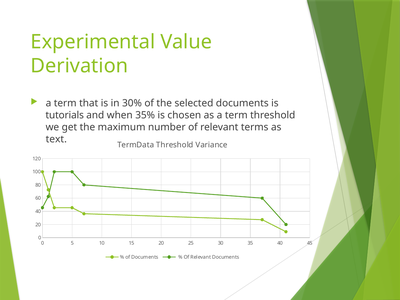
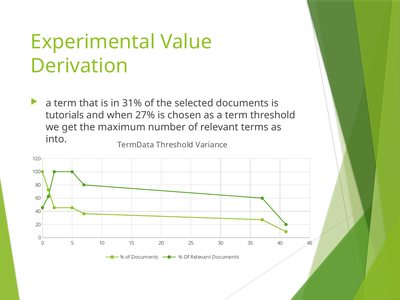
30%: 30% -> 31%
35%: 35% -> 27%
text: text -> into
